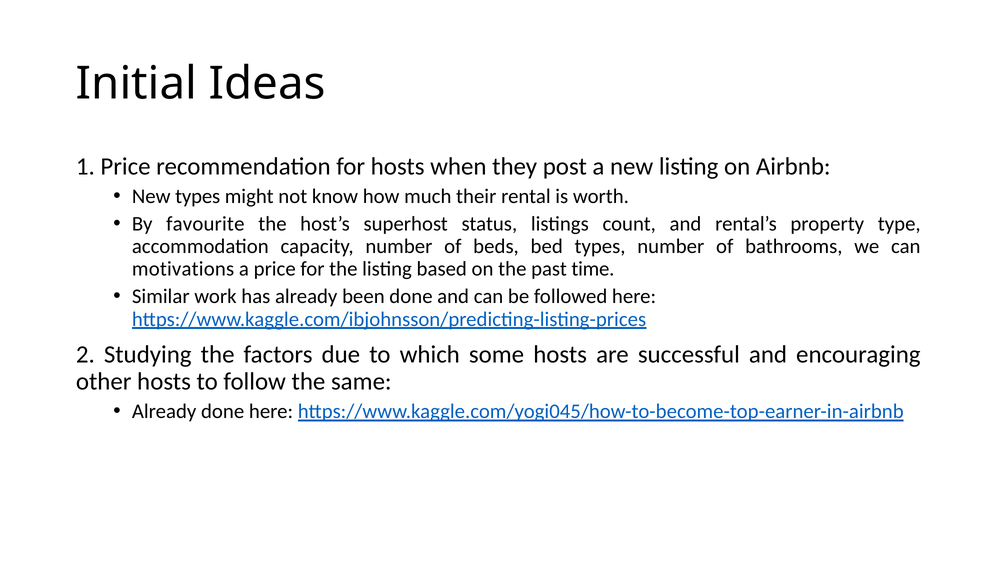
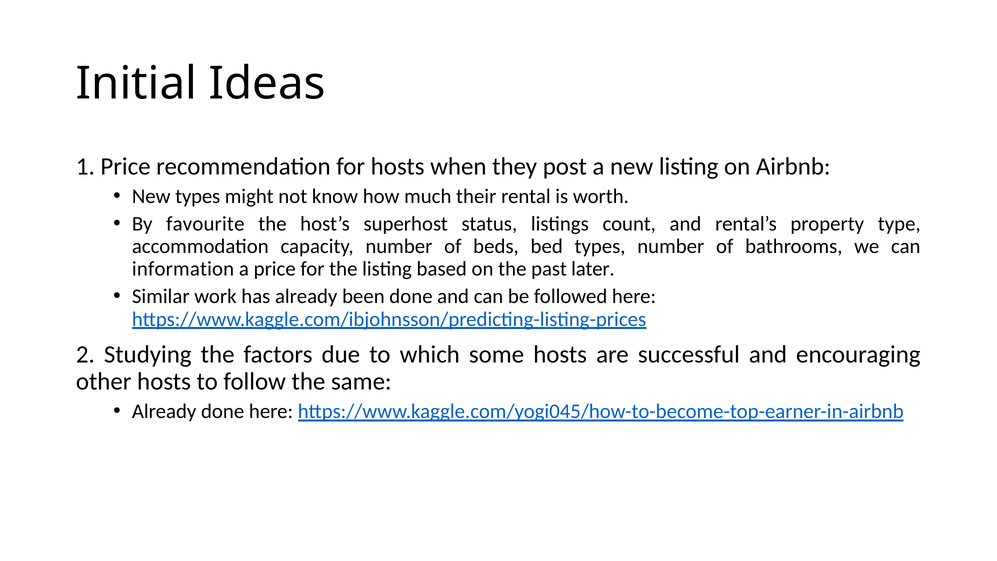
motivations: motivations -> information
time: time -> later
